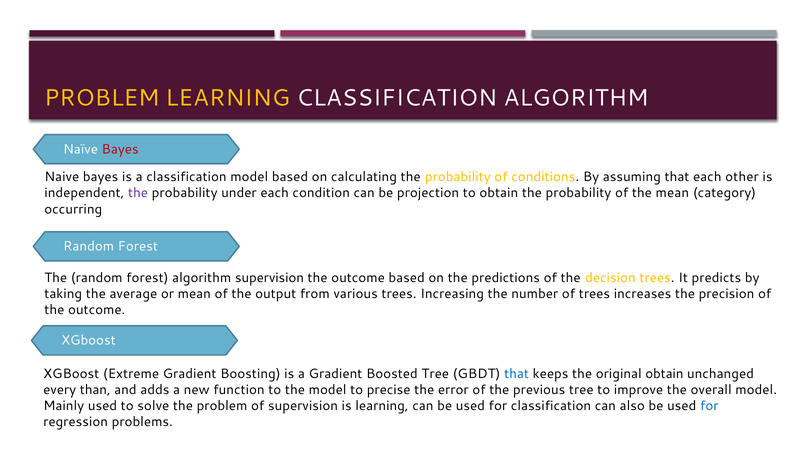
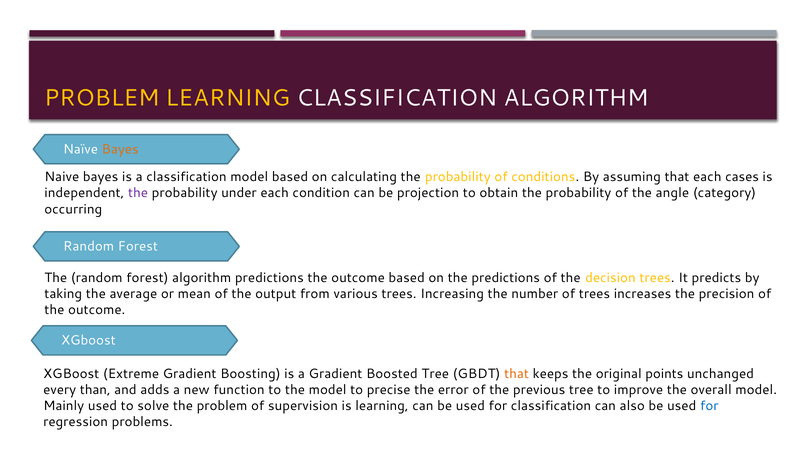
Bayes at (120, 149) colour: red -> orange
other: other -> cases
the mean: mean -> angle
algorithm supervision: supervision -> predictions
that at (517, 373) colour: blue -> orange
original obtain: obtain -> points
